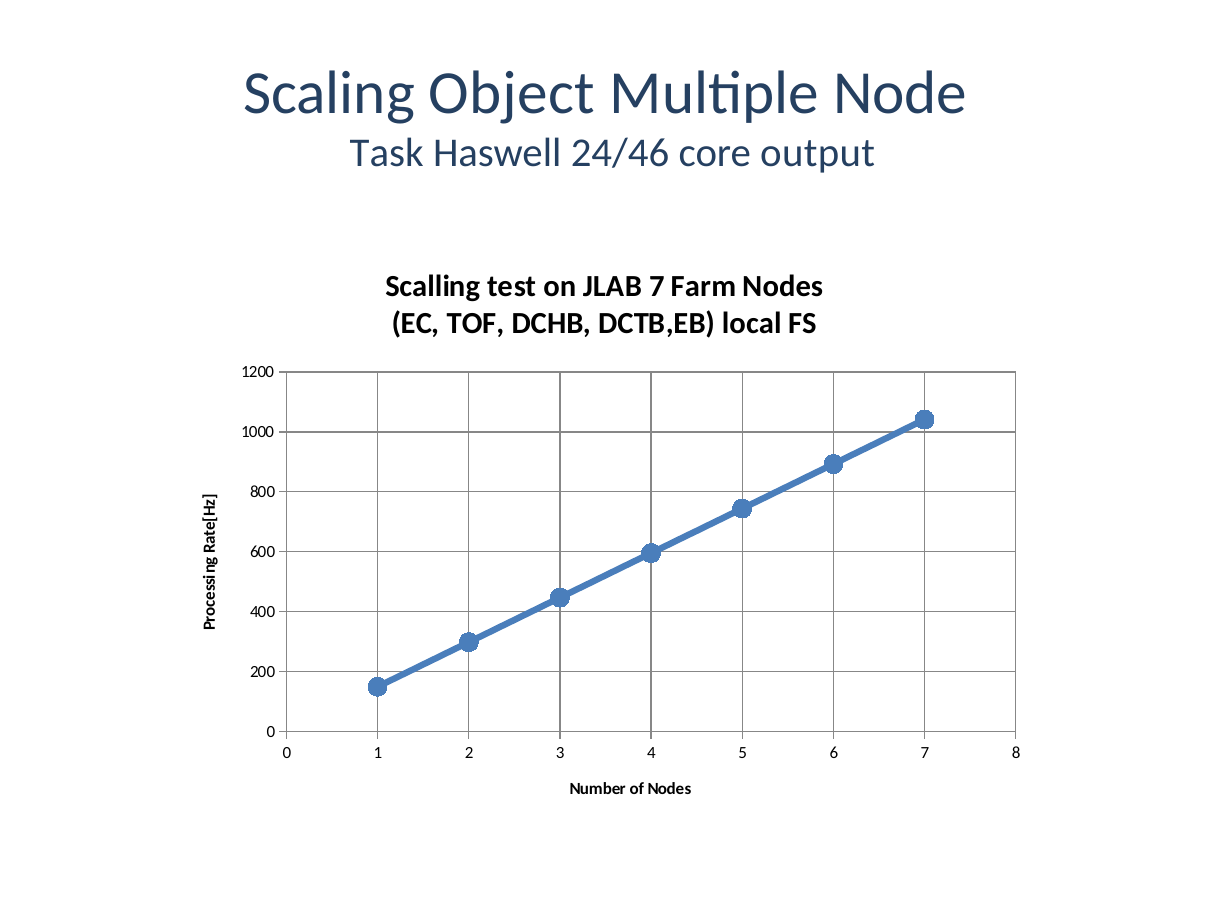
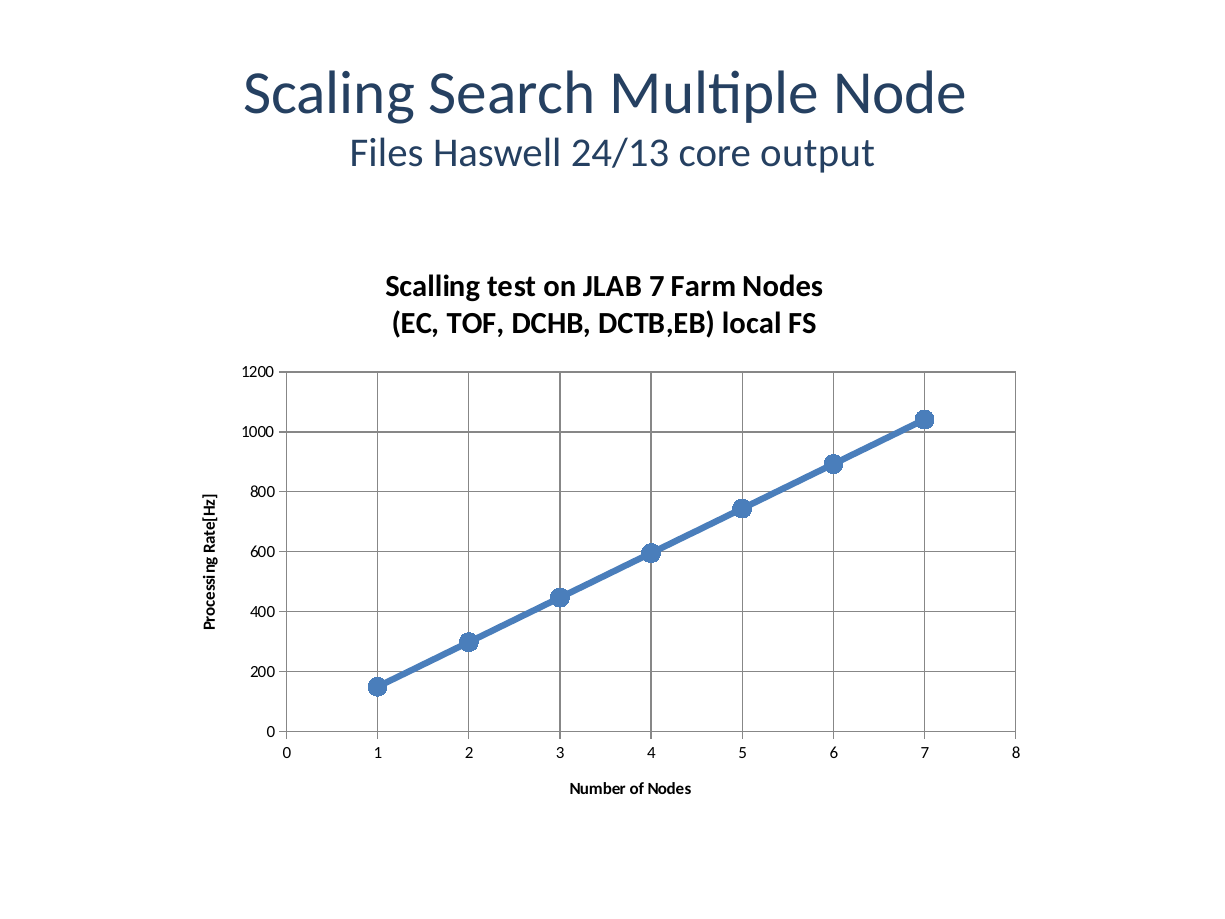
Object: Object -> Search
Task: Task -> Files
24/46: 24/46 -> 24/13
